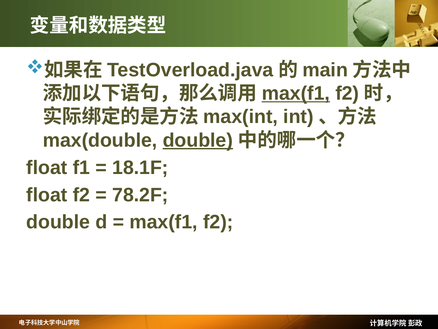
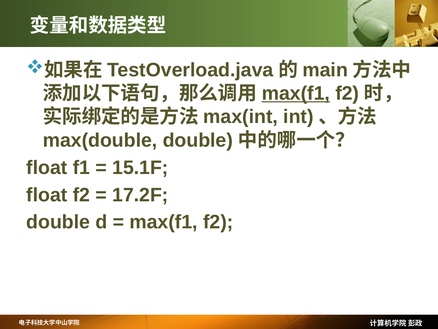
double at (198, 140) underline: present -> none
18.1F: 18.1F -> 15.1F
78.2F: 78.2F -> 17.2F
